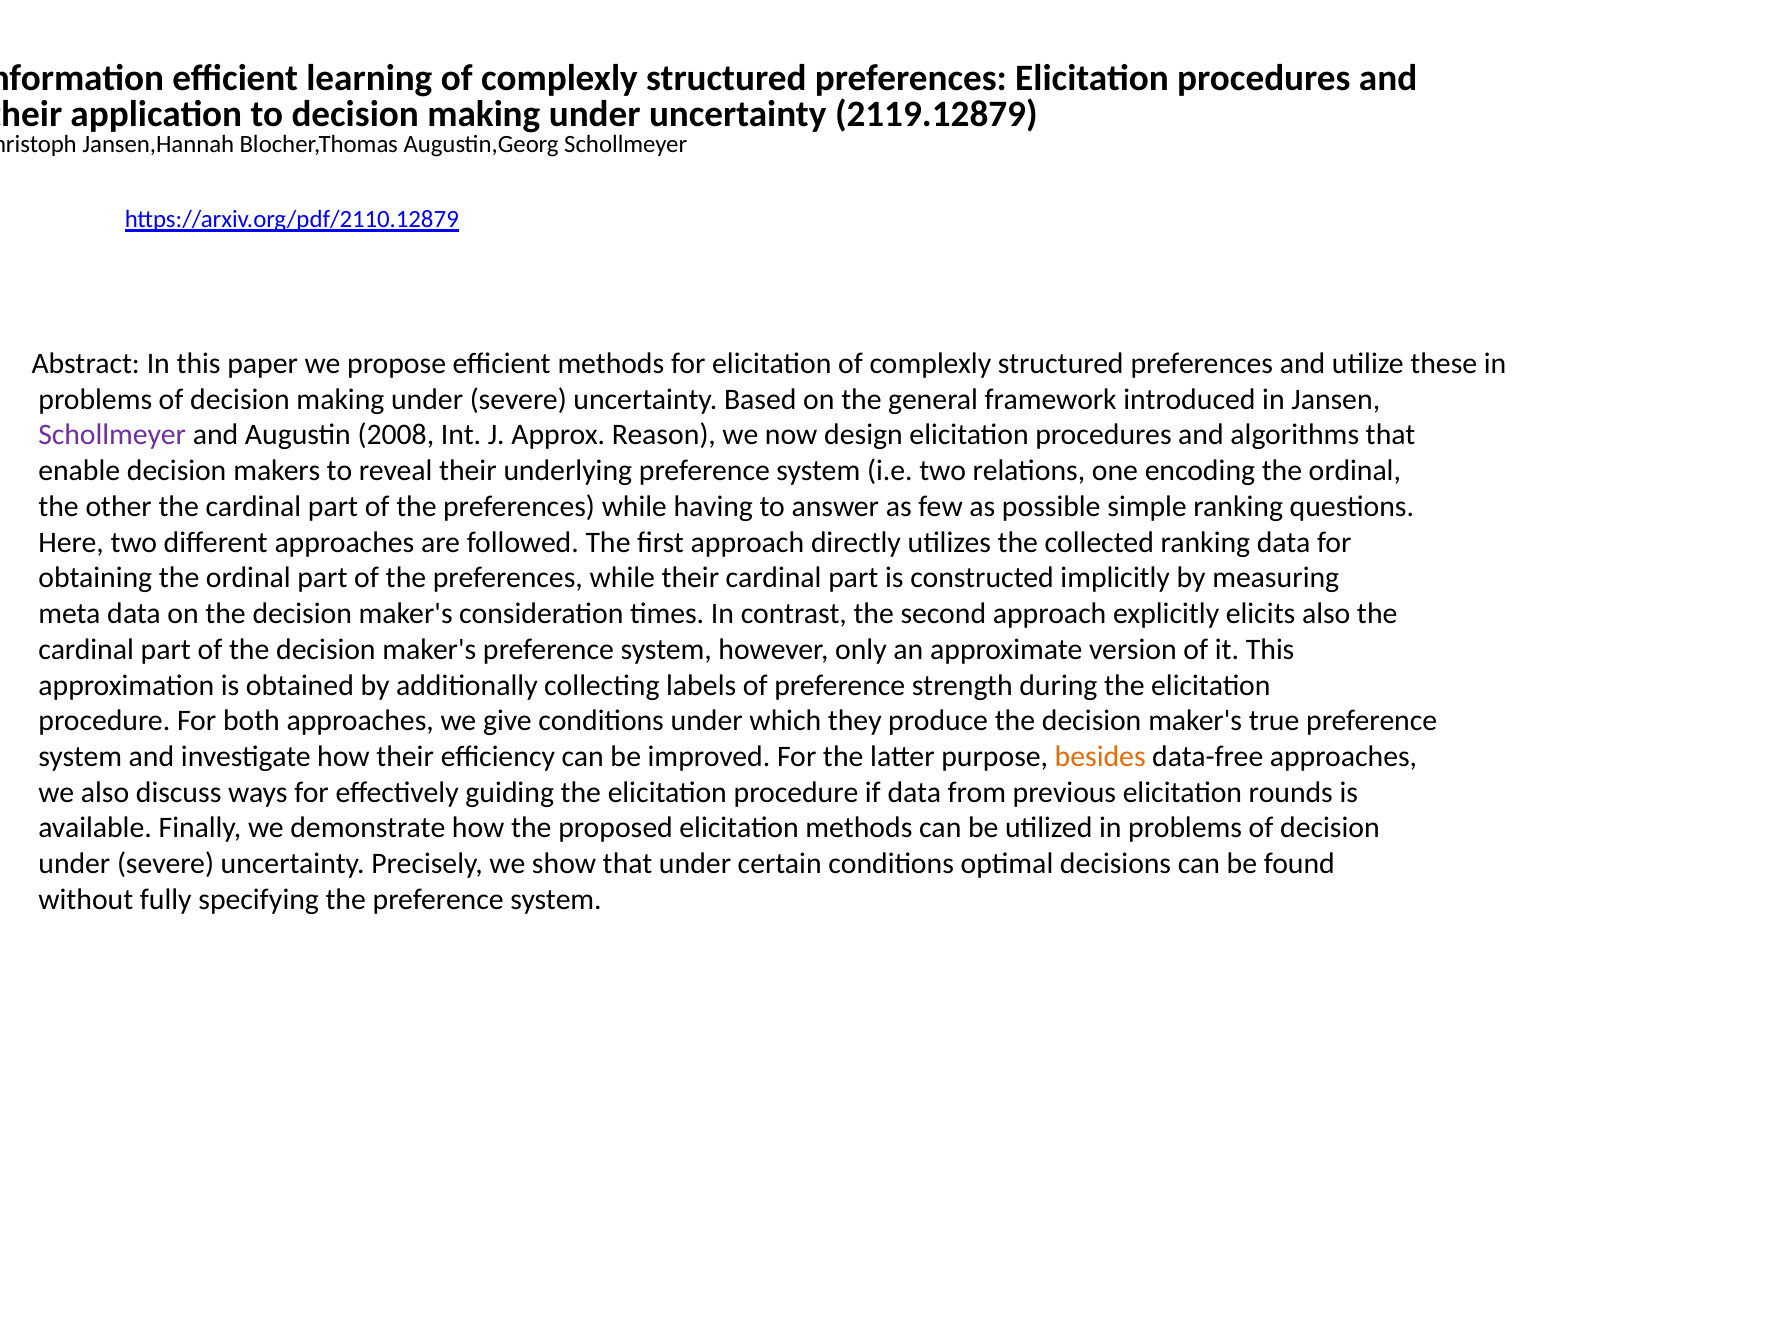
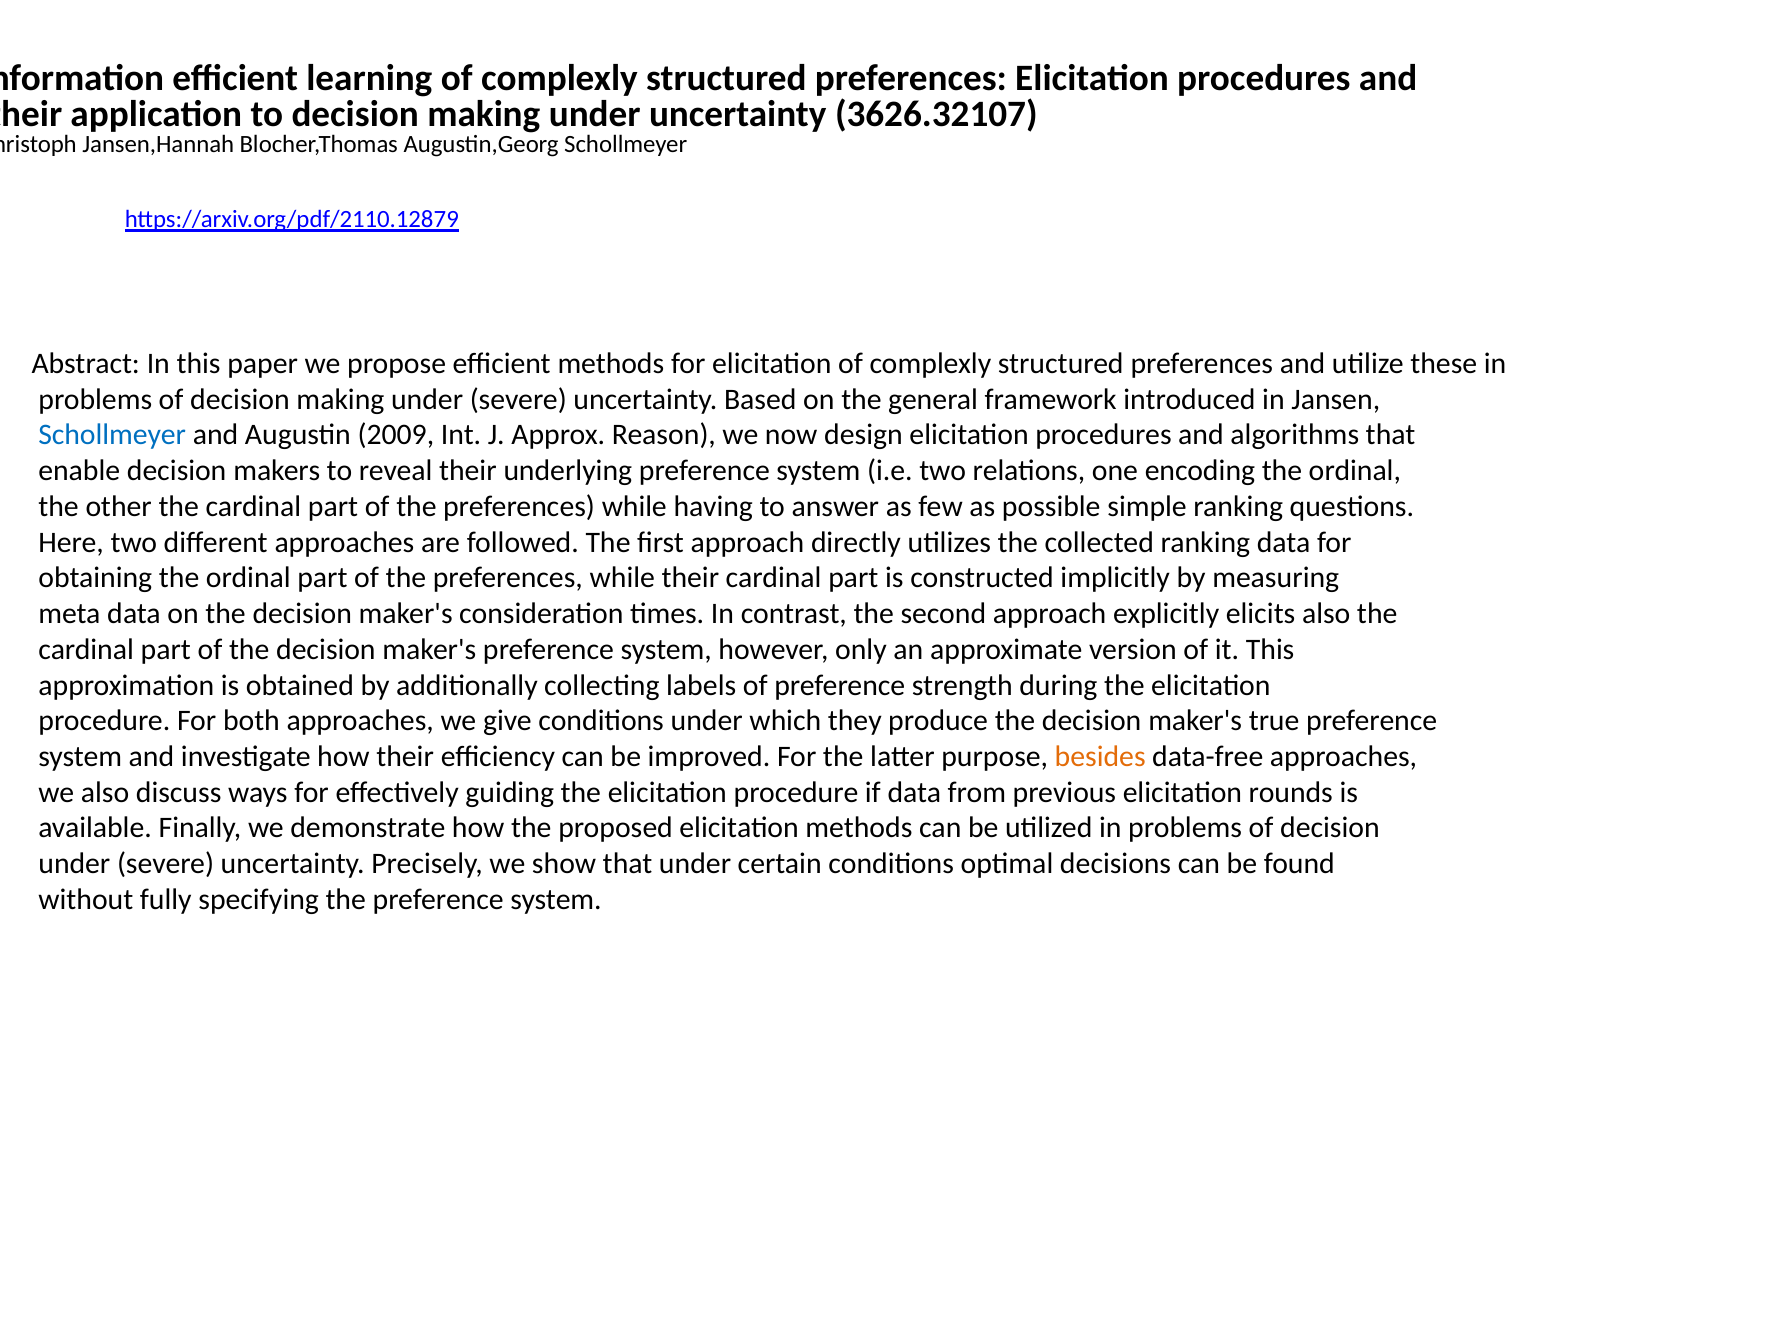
2119.12879: 2119.12879 -> 3626.32107
Schollmeyer at (112, 435) colour: purple -> blue
2008: 2008 -> 2009
